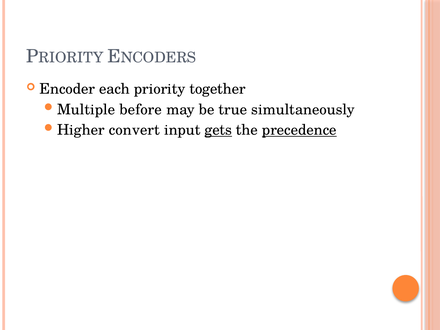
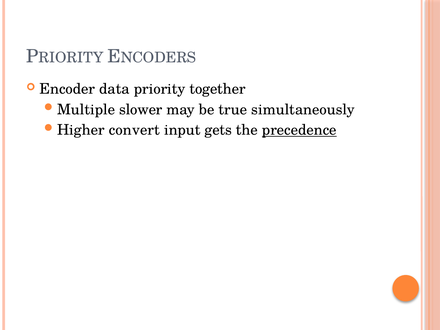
each: each -> data
before: before -> slower
gets underline: present -> none
